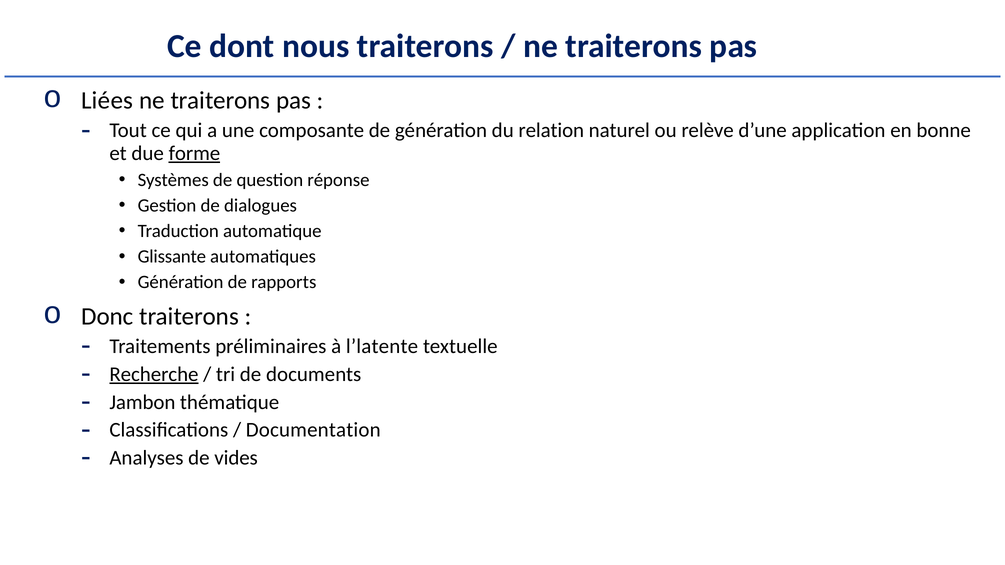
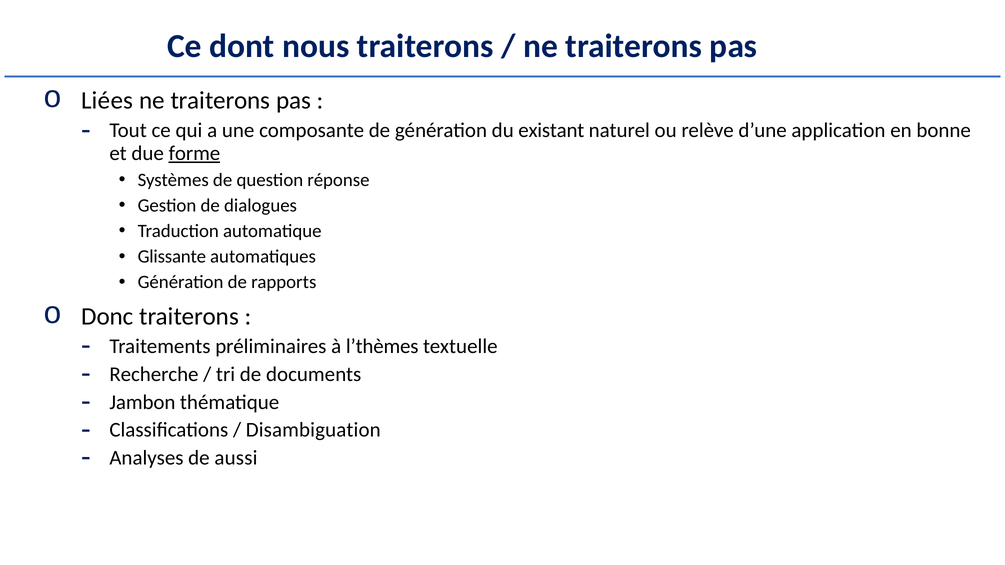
relation: relation -> existant
l’latente: l’latente -> l’thèmes
Recherche underline: present -> none
Documentation: Documentation -> Disambiguation
vides: vides -> aussi
